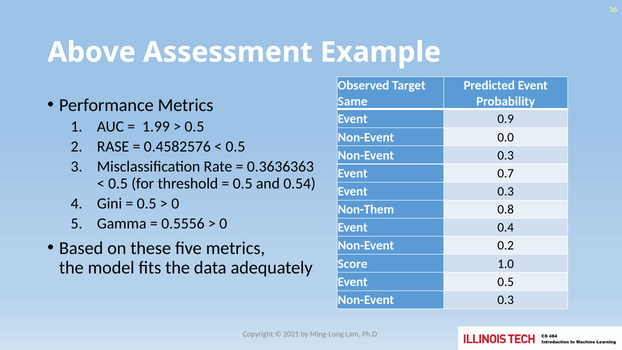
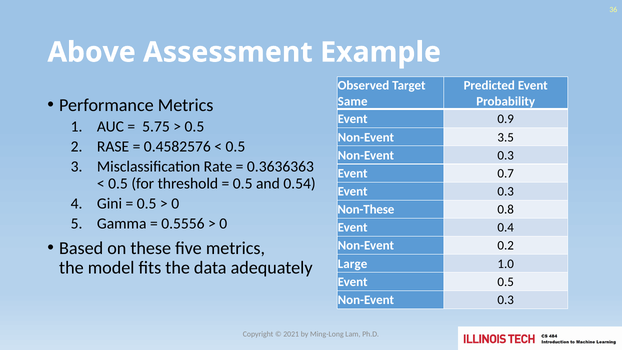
1.99: 1.99 -> 5.75
0.0: 0.0 -> 3.5
Non-Them: Non-Them -> Non-These
Score: Score -> Large
